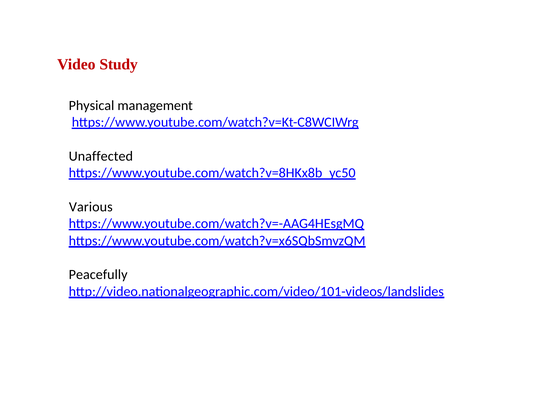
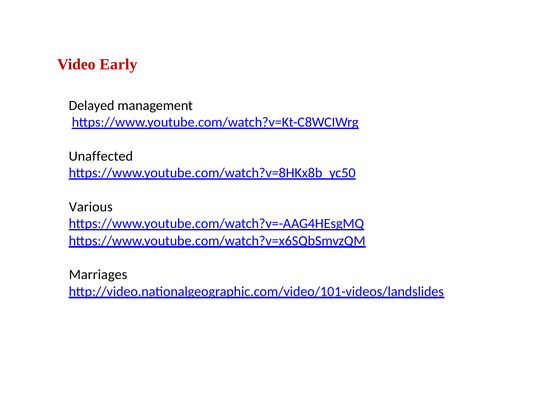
Study: Study -> Early
Physical: Physical -> Delayed
Peacefully: Peacefully -> Marriages
